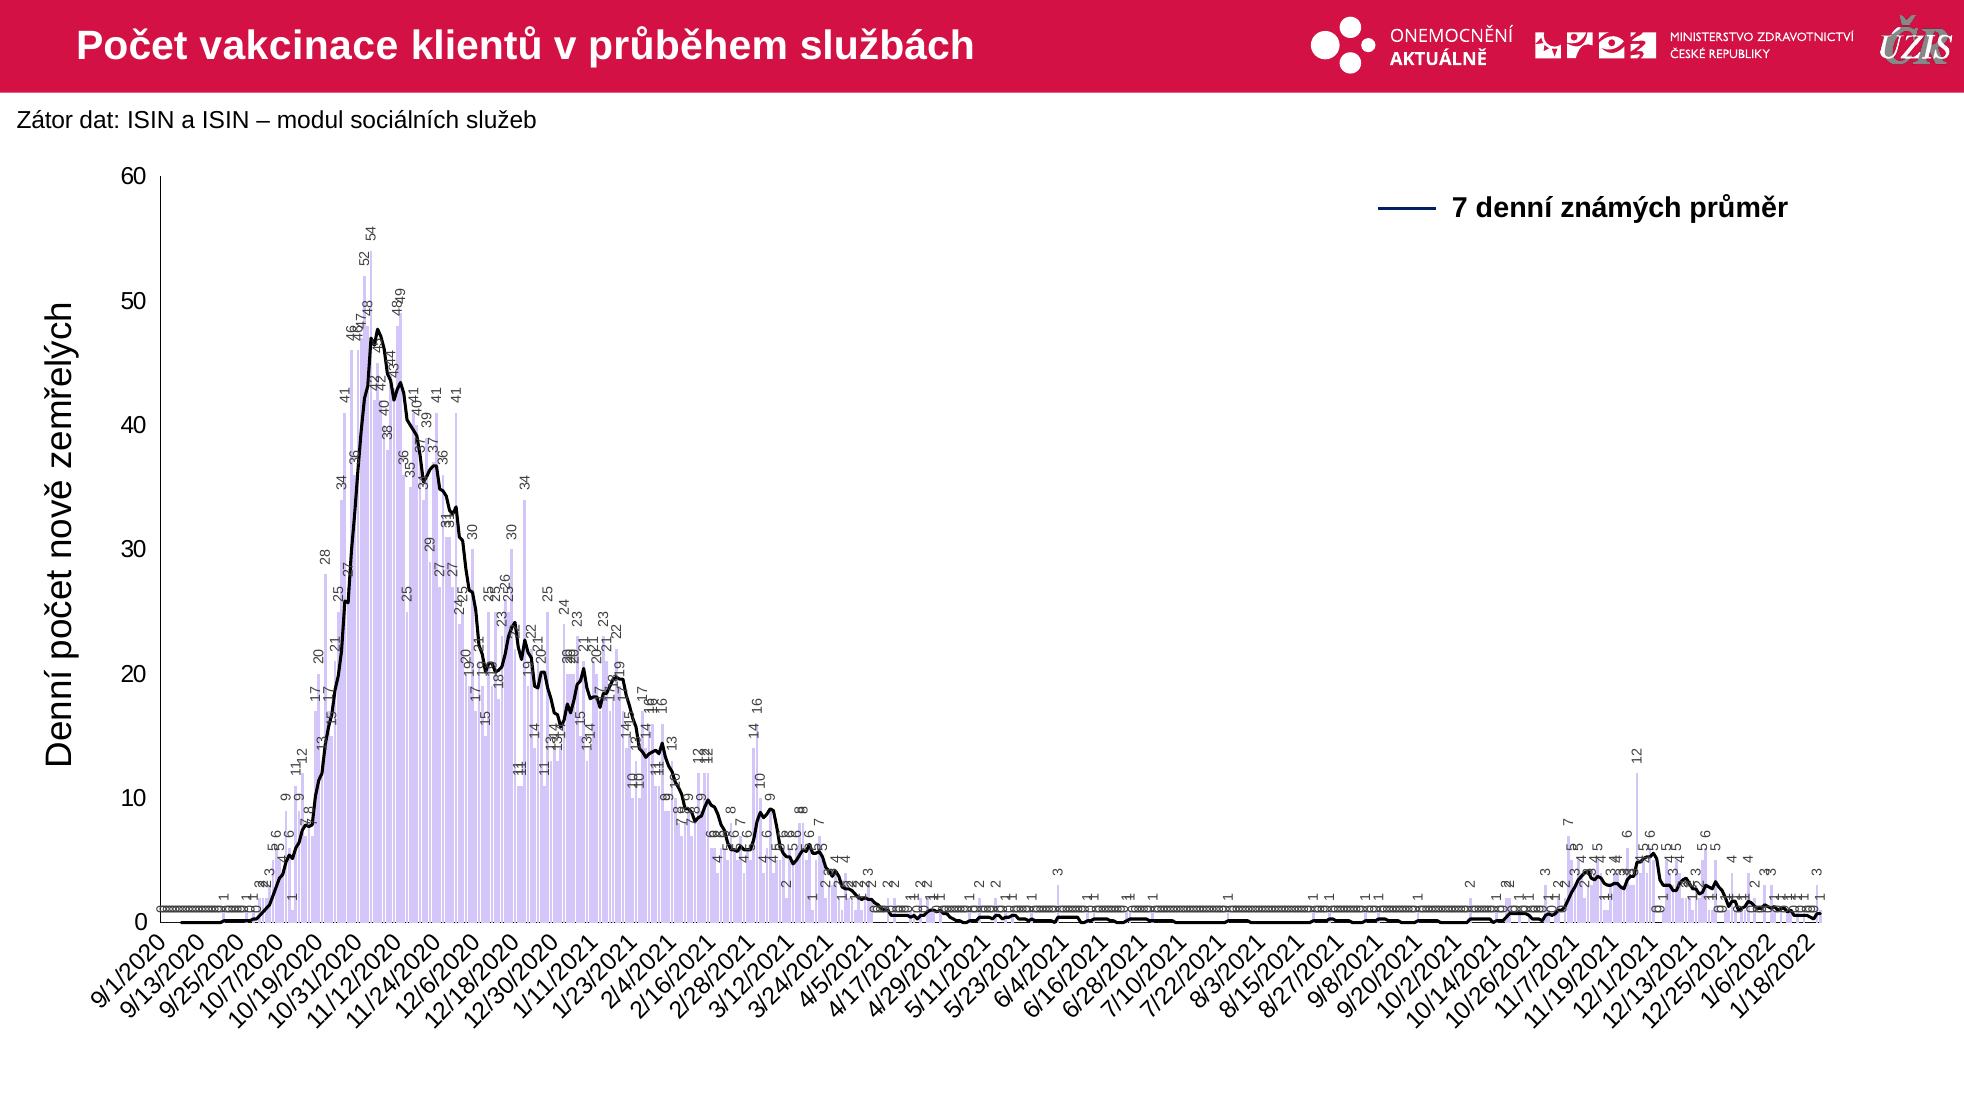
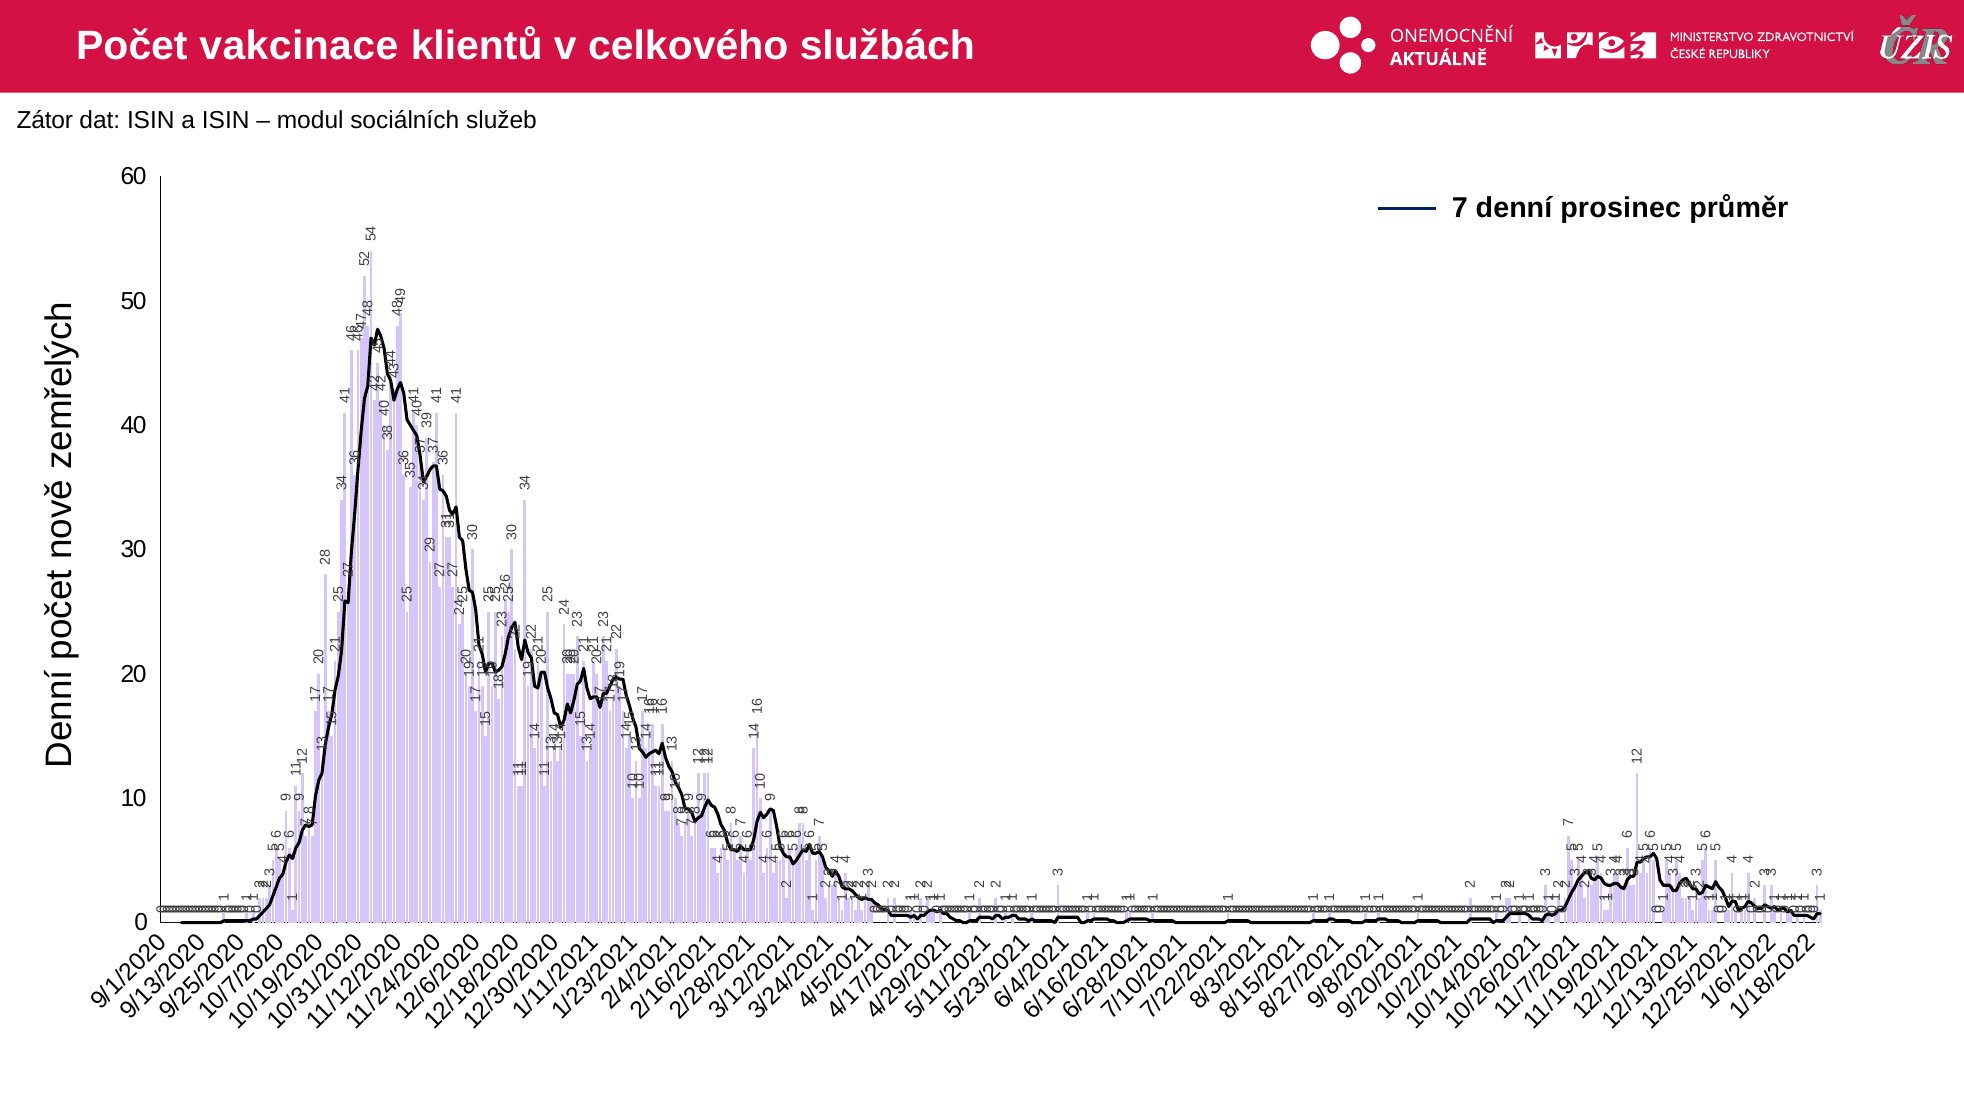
průběhem: průběhem -> celkového
známých: známých -> prosinec
